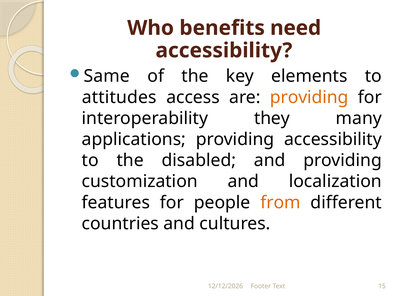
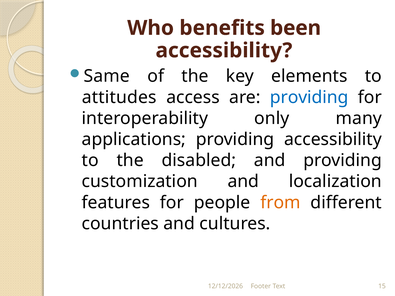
need: need -> been
providing at (309, 97) colour: orange -> blue
they: they -> only
